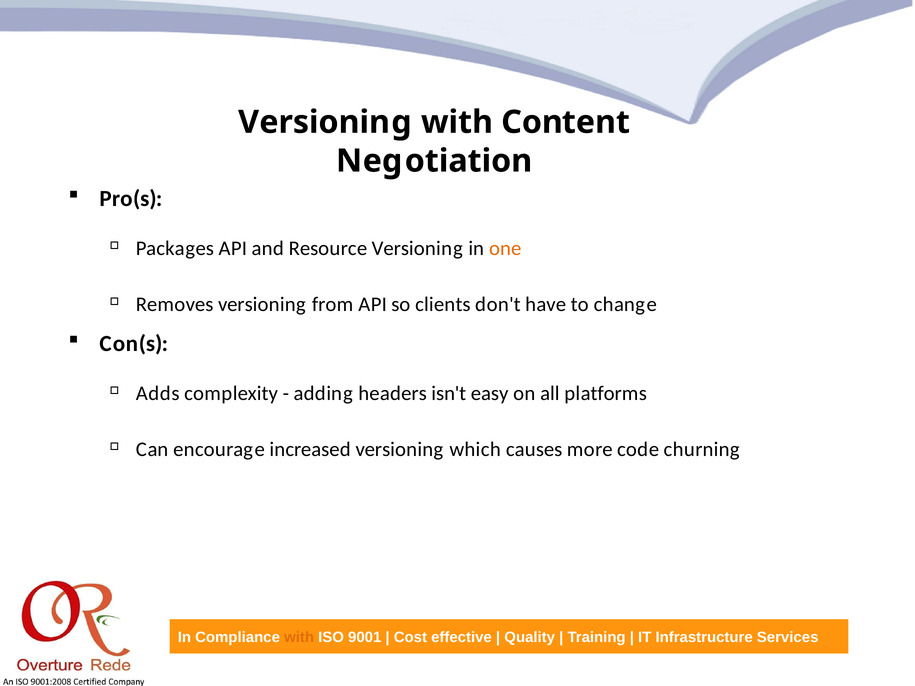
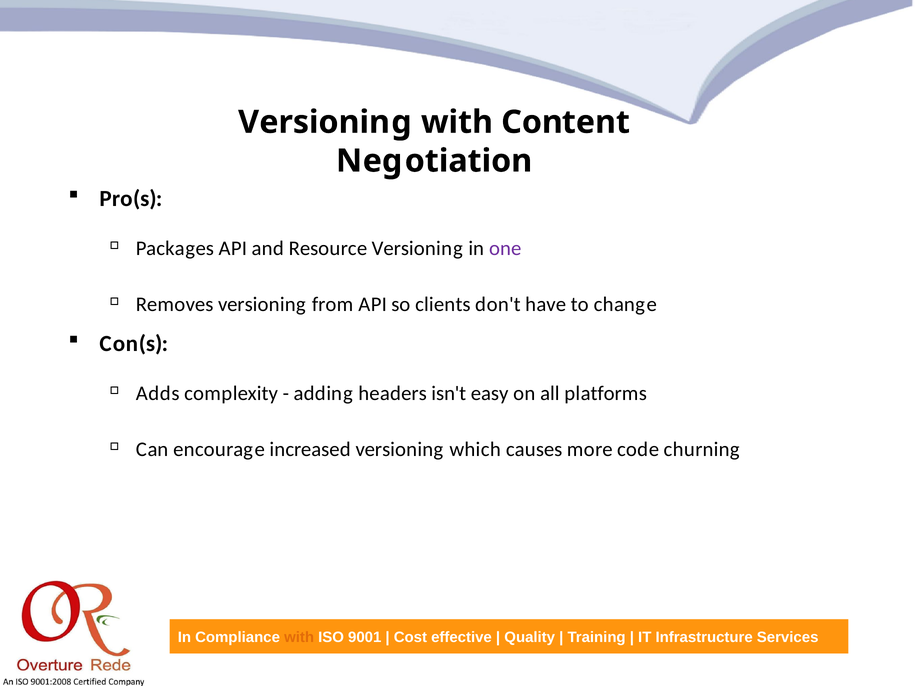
one colour: orange -> purple
